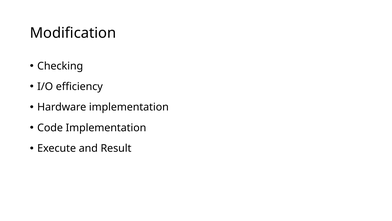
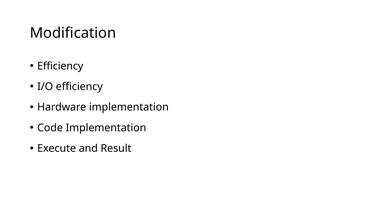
Checking at (60, 66): Checking -> Efficiency
